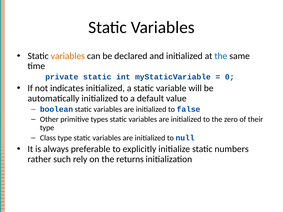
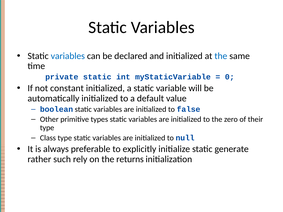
variables at (68, 56) colour: orange -> blue
indicates: indicates -> constant
numbers: numbers -> generate
